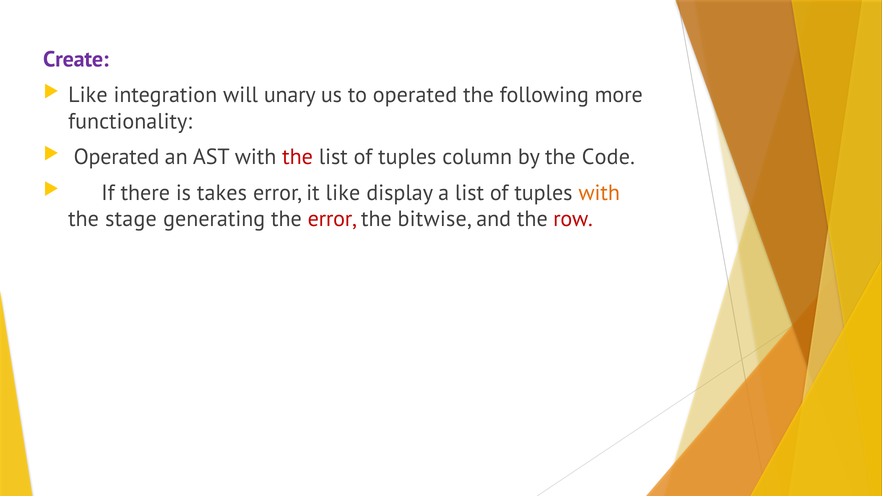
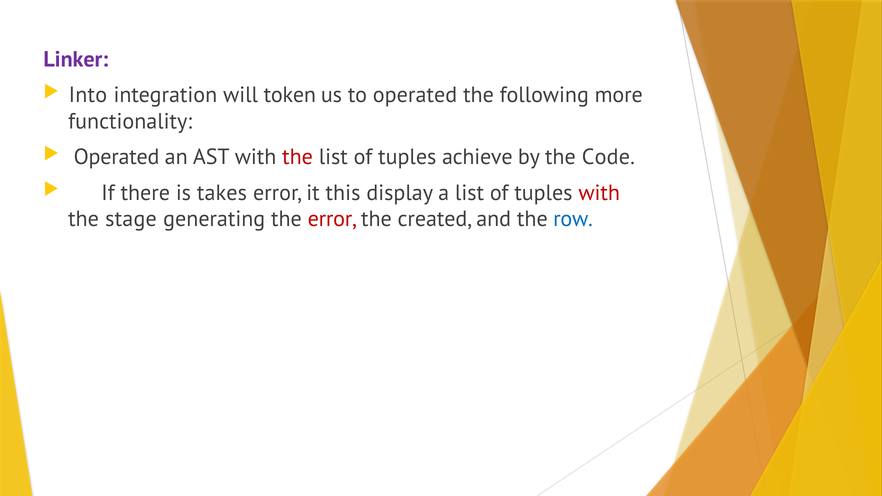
Create: Create -> Linker
Like at (88, 95): Like -> Into
unary: unary -> token
column: column -> achieve
it like: like -> this
with at (599, 193) colour: orange -> red
bitwise: bitwise -> created
row colour: red -> blue
